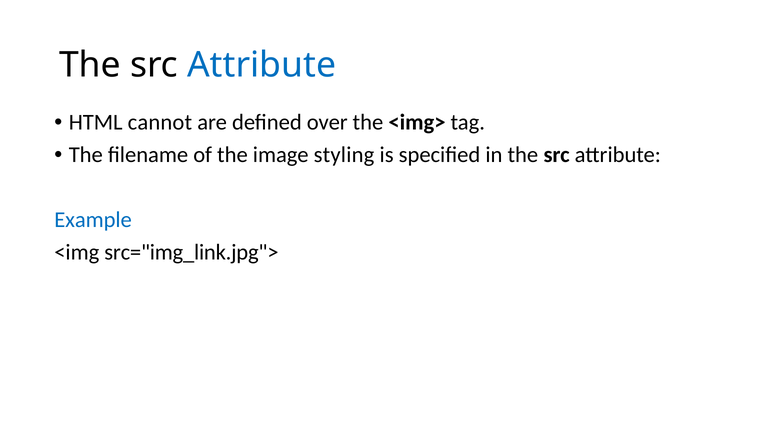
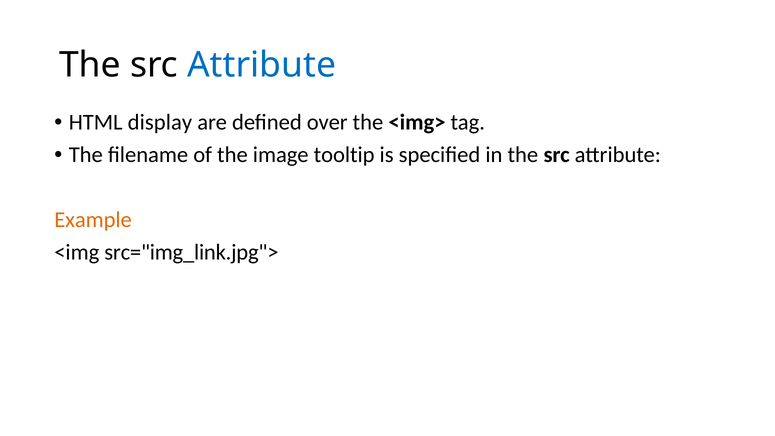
cannot: cannot -> display
styling: styling -> tooltip
Example colour: blue -> orange
